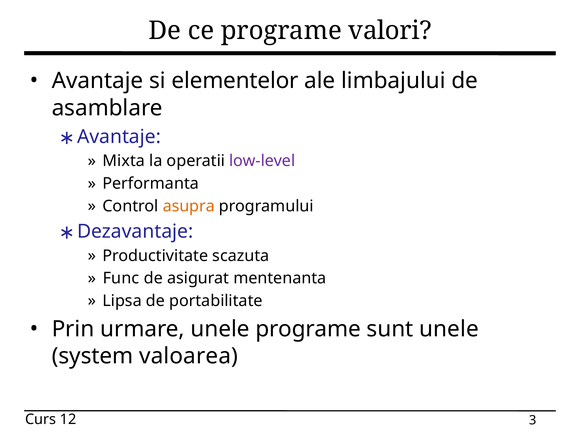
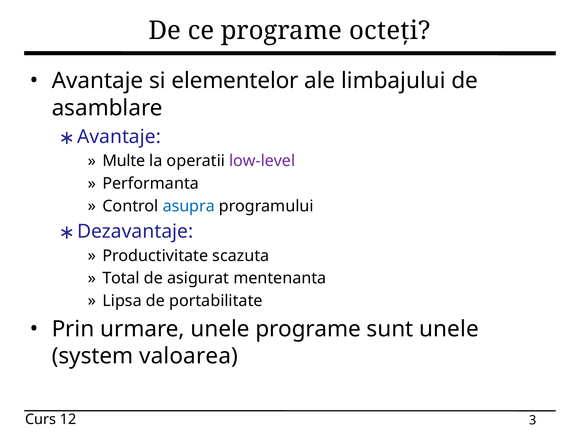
valori: valori -> octeți
Mixta: Mixta -> Multe
asupra colour: orange -> blue
Func: Func -> Total
